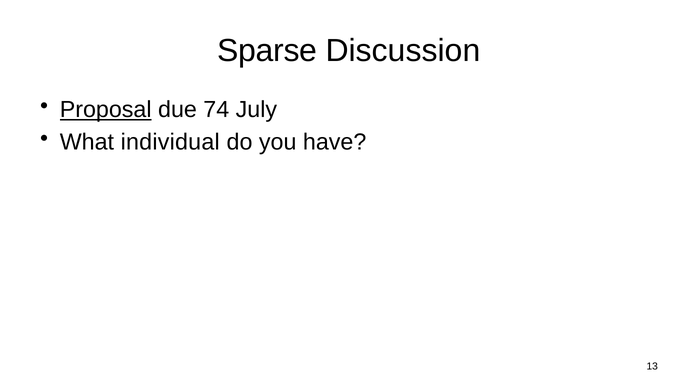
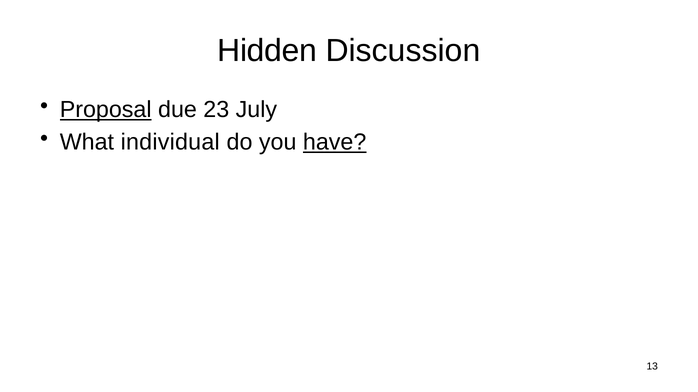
Sparse: Sparse -> Hidden
74: 74 -> 23
have underline: none -> present
